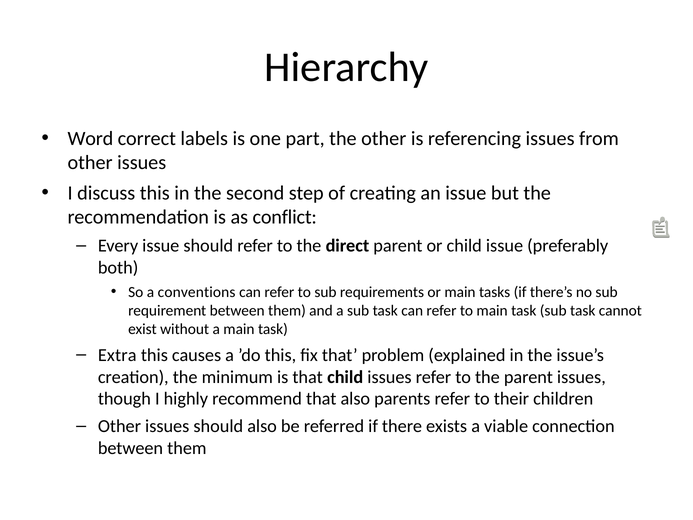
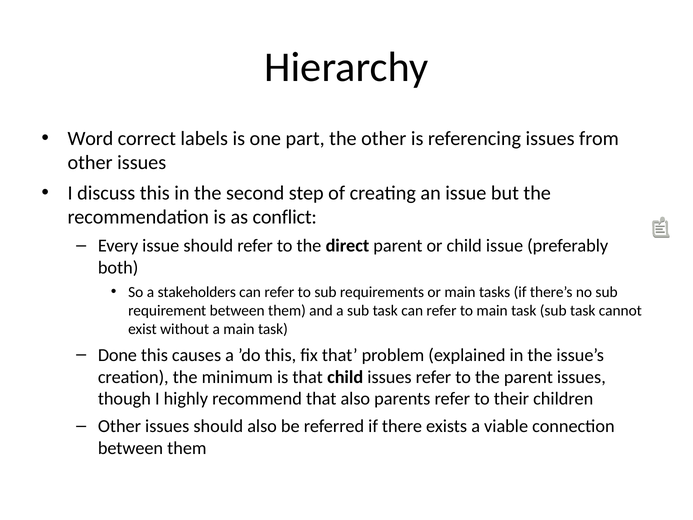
conventions: conventions -> stakeholders
Extra: Extra -> Done
